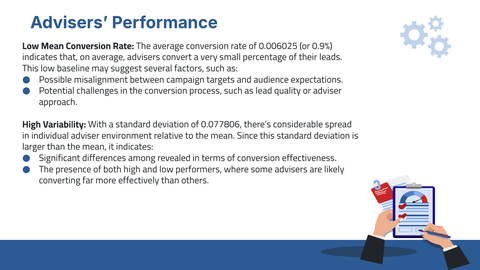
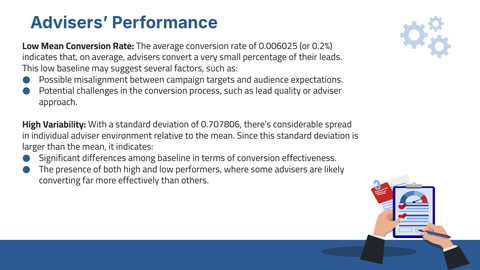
0.9%: 0.9% -> 0.2%
0.077806: 0.077806 -> 0.707806
among revealed: revealed -> baseline
